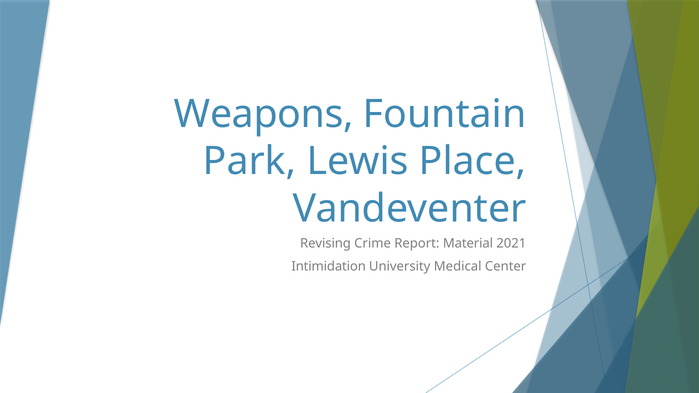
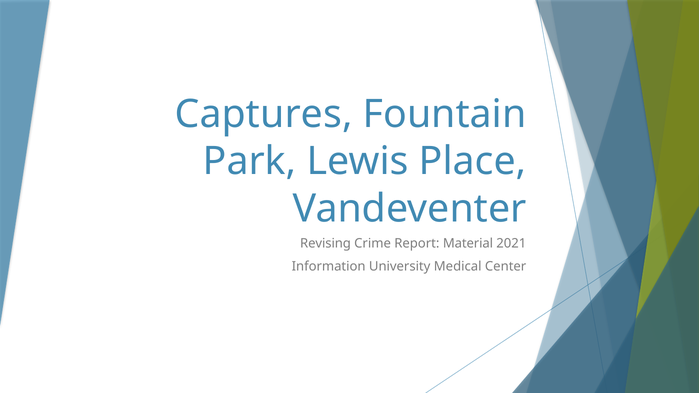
Weapons: Weapons -> Captures
Intimidation: Intimidation -> Information
